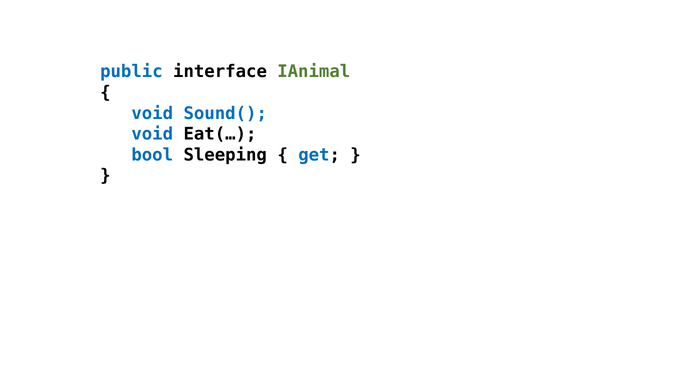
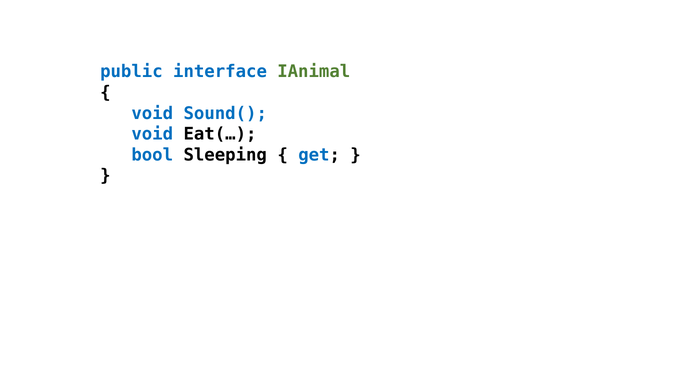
interface colour: black -> blue
